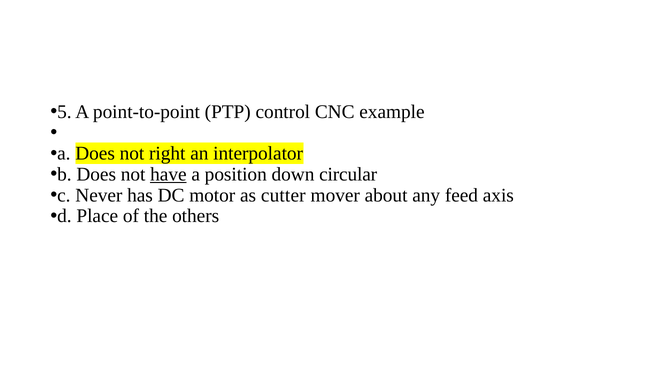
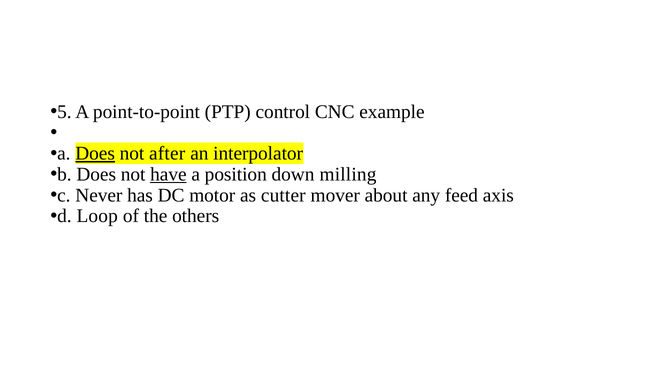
Does at (95, 154) underline: none -> present
right: right -> after
circular: circular -> milling
Place: Place -> Loop
